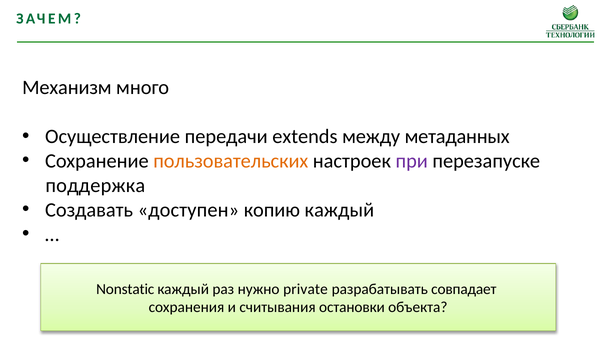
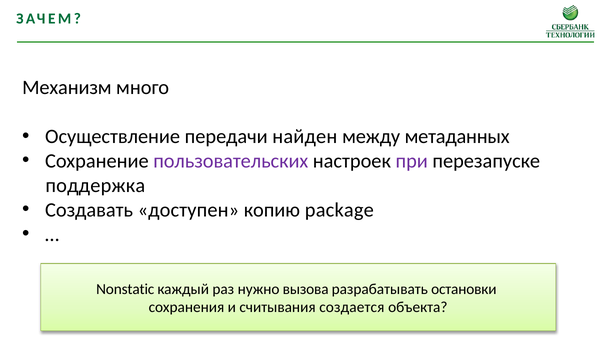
extends: extends -> найден
пользовательских colour: orange -> purple
копию каждый: каждый -> package
private: private -> вызова
совпадает: совпадает -> остановки
остановки: остановки -> создается
